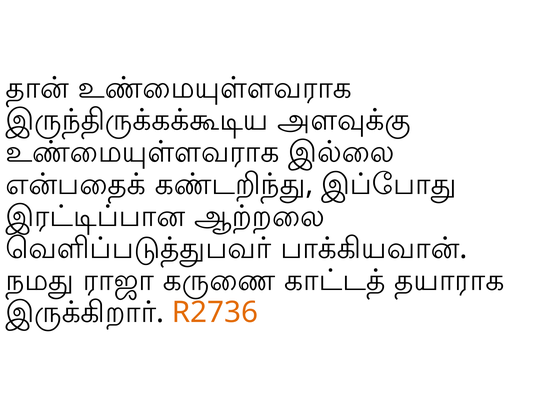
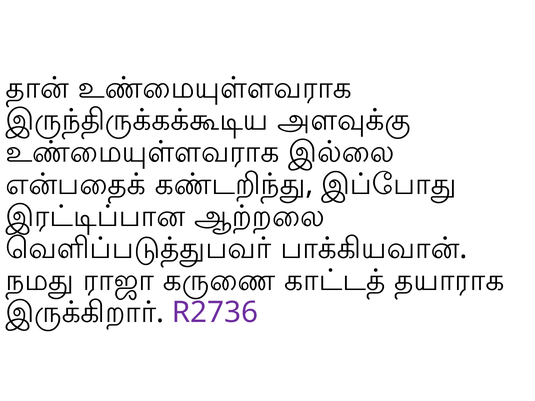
R2736 colour: orange -> purple
